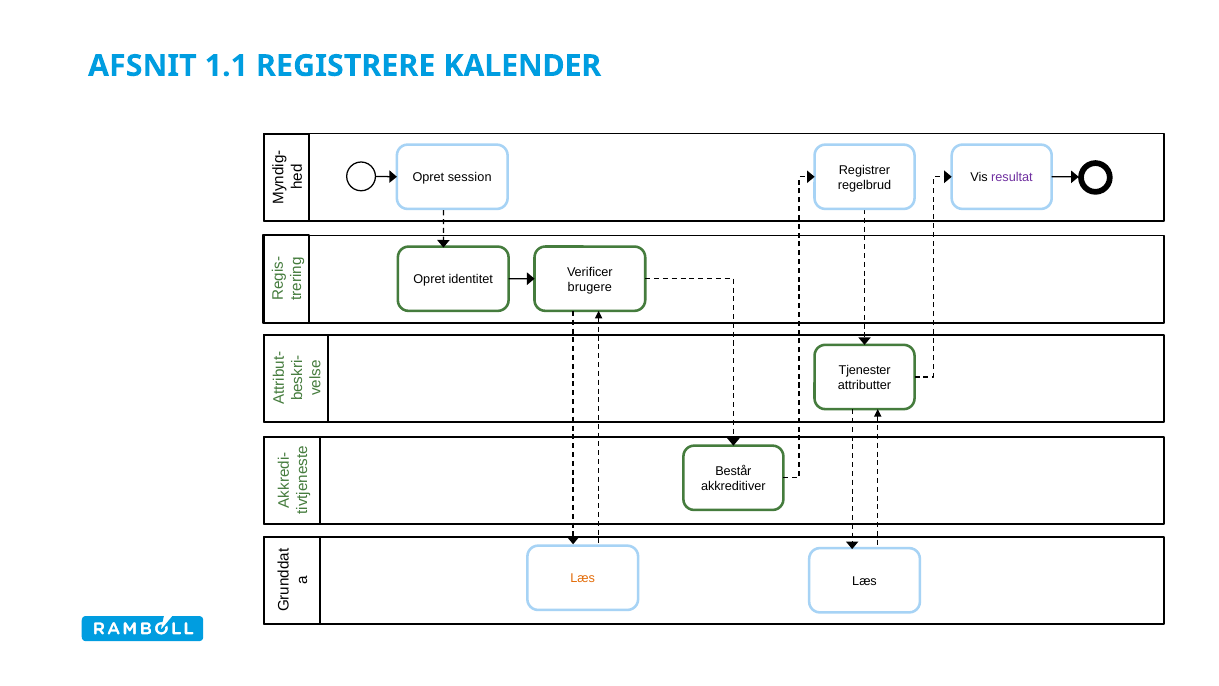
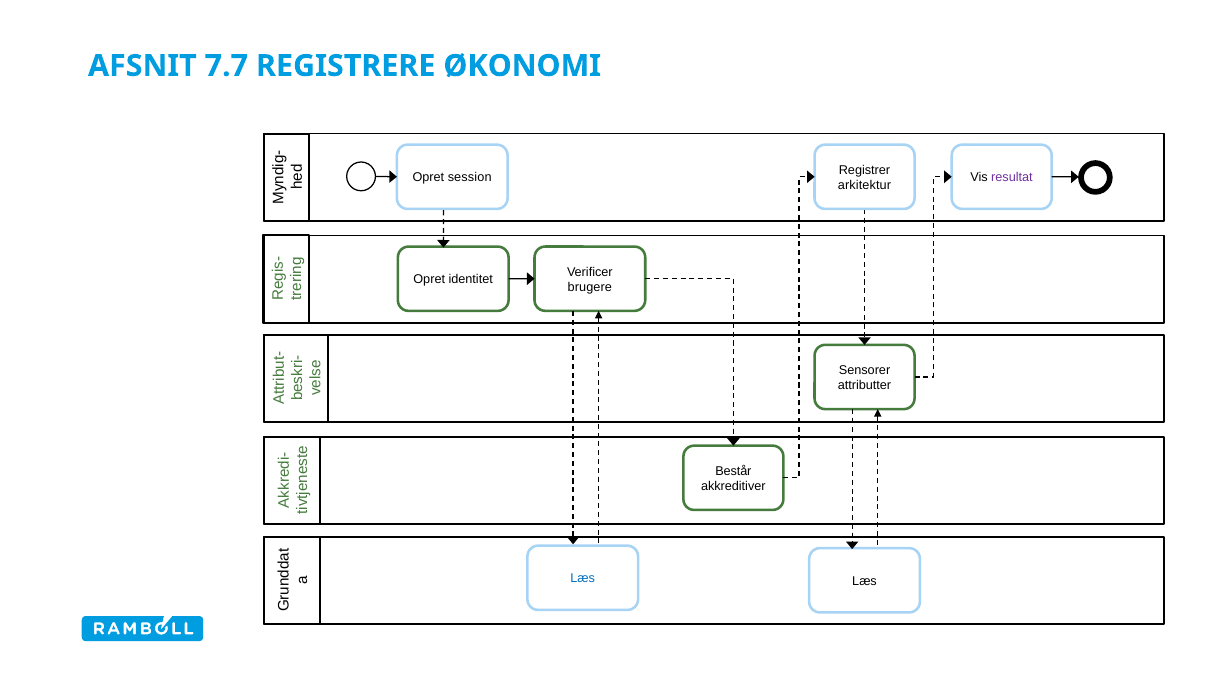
1.1: 1.1 -> 7.7
KALENDER: KALENDER -> ØKONOMI
regelbrud: regelbrud -> arkitektur
Tjenester: Tjenester -> Sensorer
Læs at (583, 579) colour: orange -> blue
